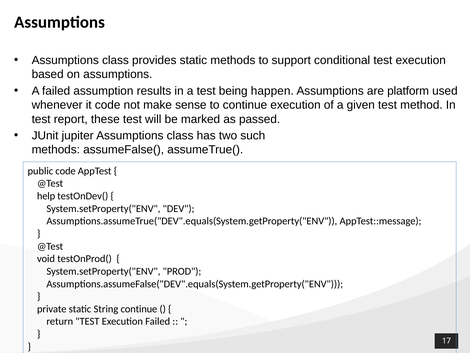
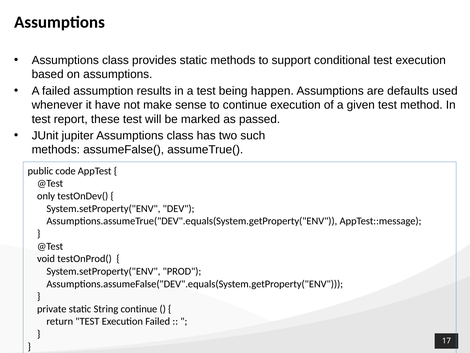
platform: platform -> defaults
it code: code -> have
help: help -> only
